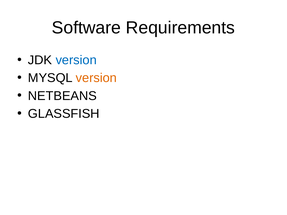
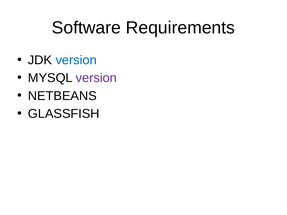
version at (96, 78) colour: orange -> purple
